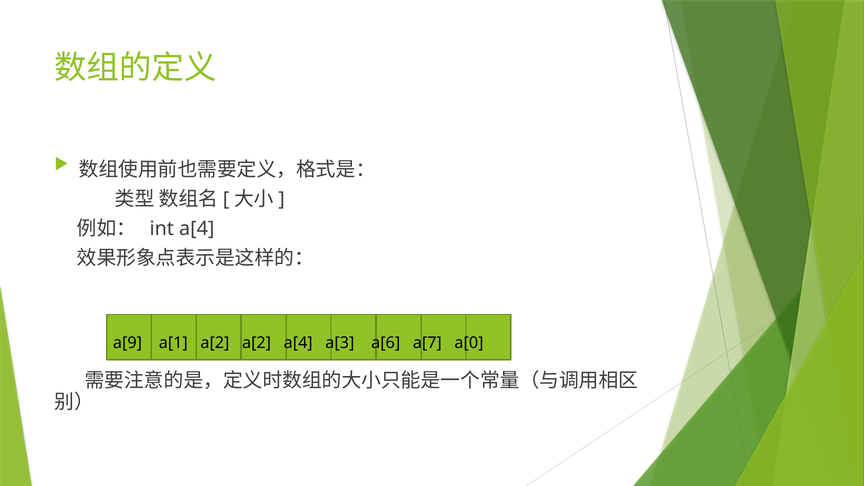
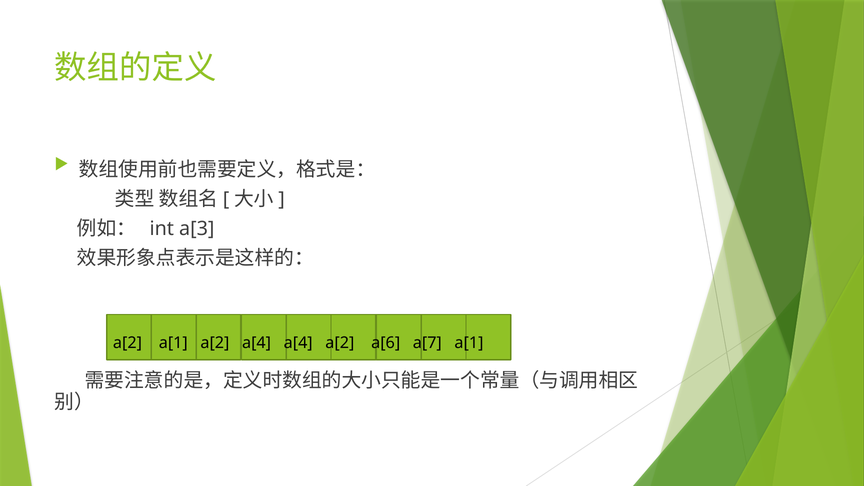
int a[4: a[4 -> a[3
a[9 at (127, 343): a[9 -> a[2
a[2 a[2: a[2 -> a[4
a[4 a[3: a[3 -> a[2
a[7 a[0: a[0 -> a[1
